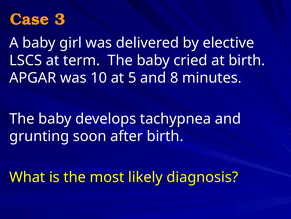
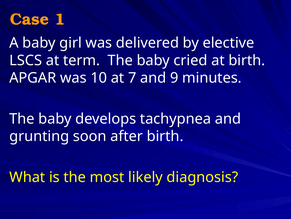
3: 3 -> 1
5: 5 -> 7
8: 8 -> 9
